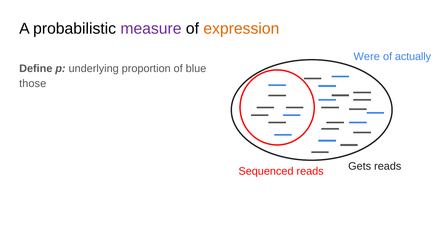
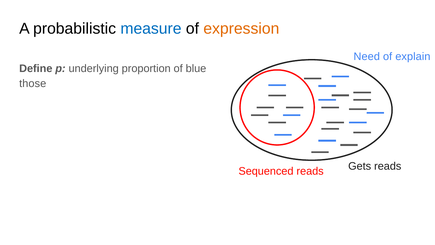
measure colour: purple -> blue
Were: Were -> Need
actually: actually -> explain
